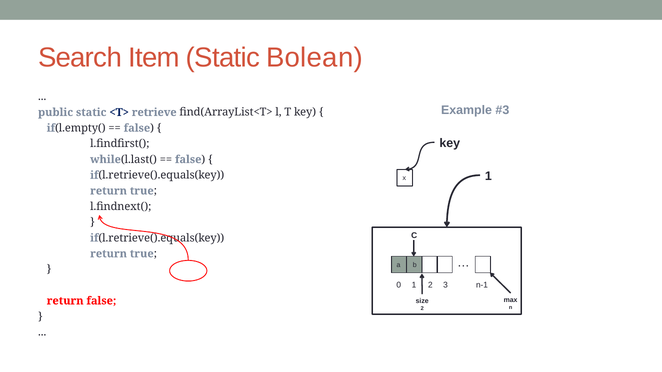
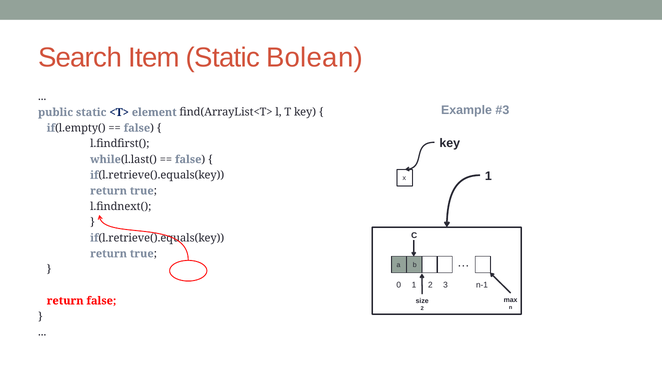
retrieve: retrieve -> element
